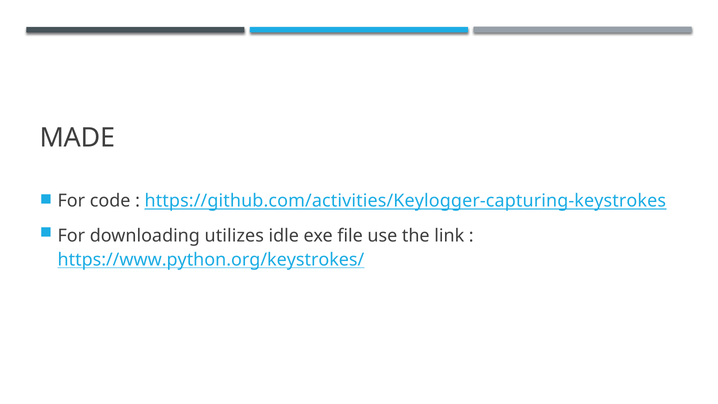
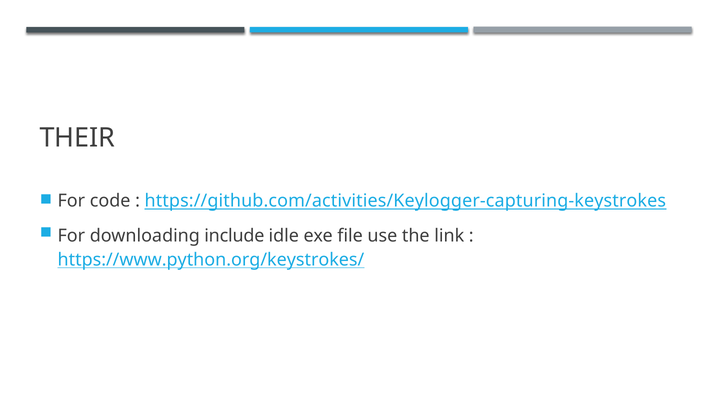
MADE: MADE -> THEIR
utilizes: utilizes -> include
